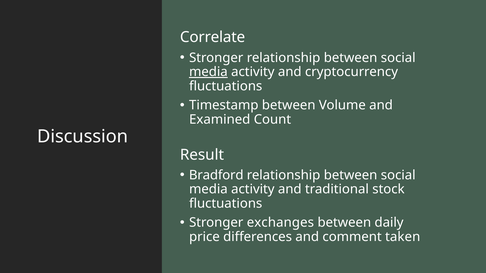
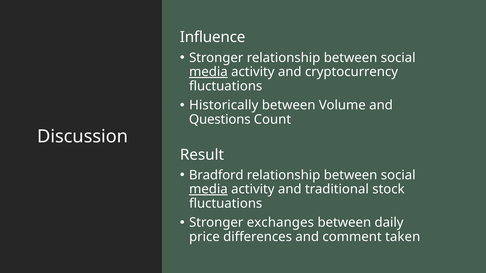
Correlate: Correlate -> Influence
Timestamp: Timestamp -> Historically
Examined: Examined -> Questions
media at (208, 189) underline: none -> present
